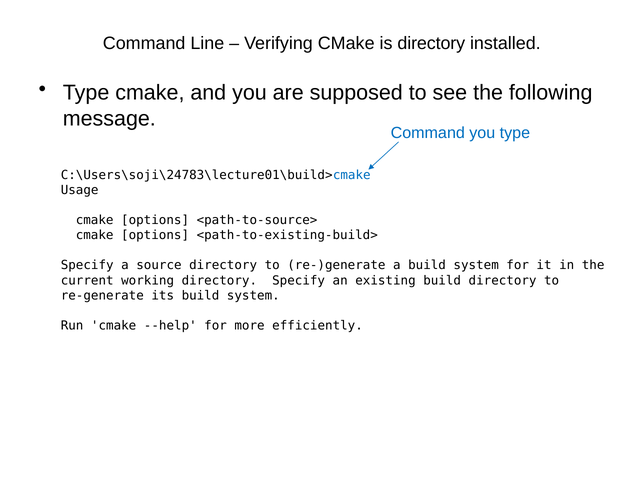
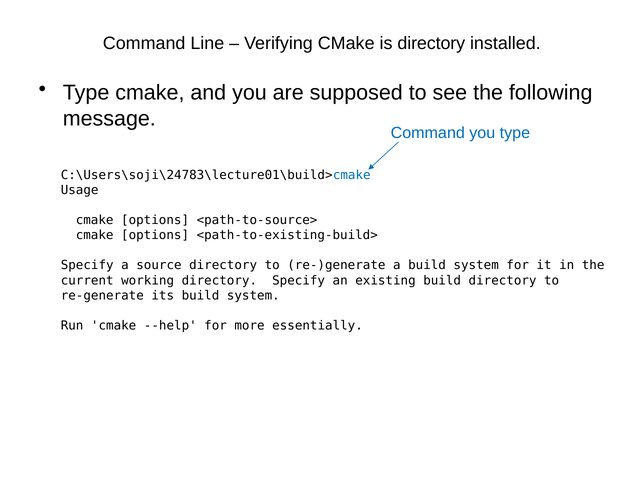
efficiently: efficiently -> essentially
